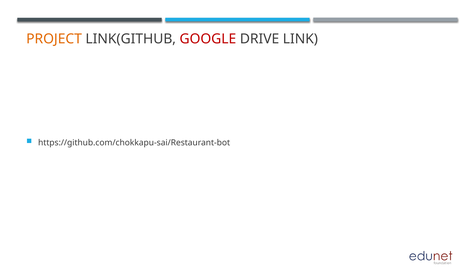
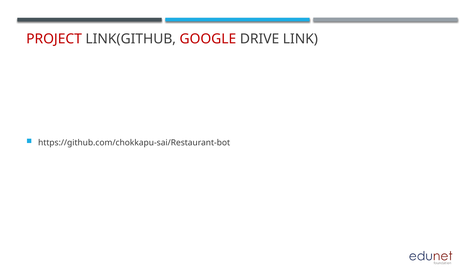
PROJECT colour: orange -> red
